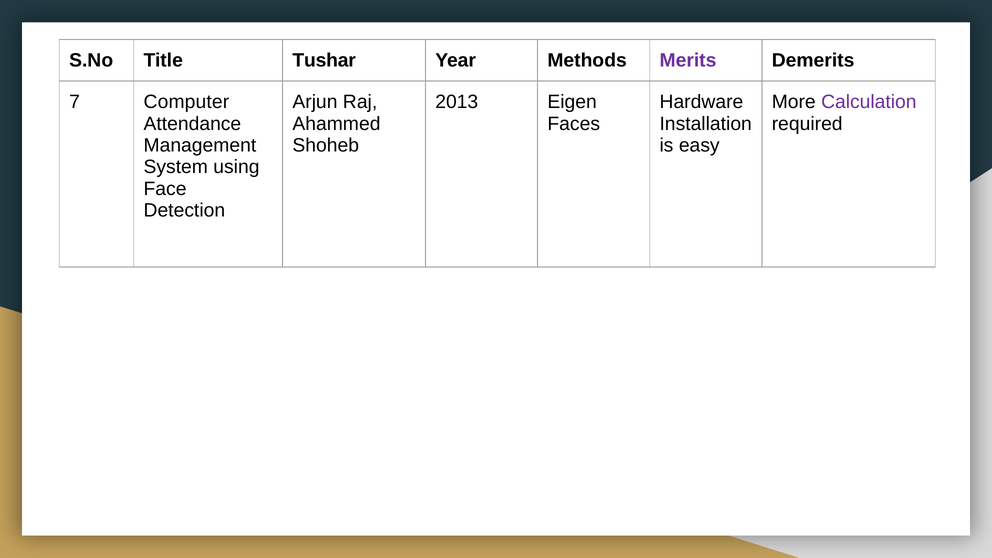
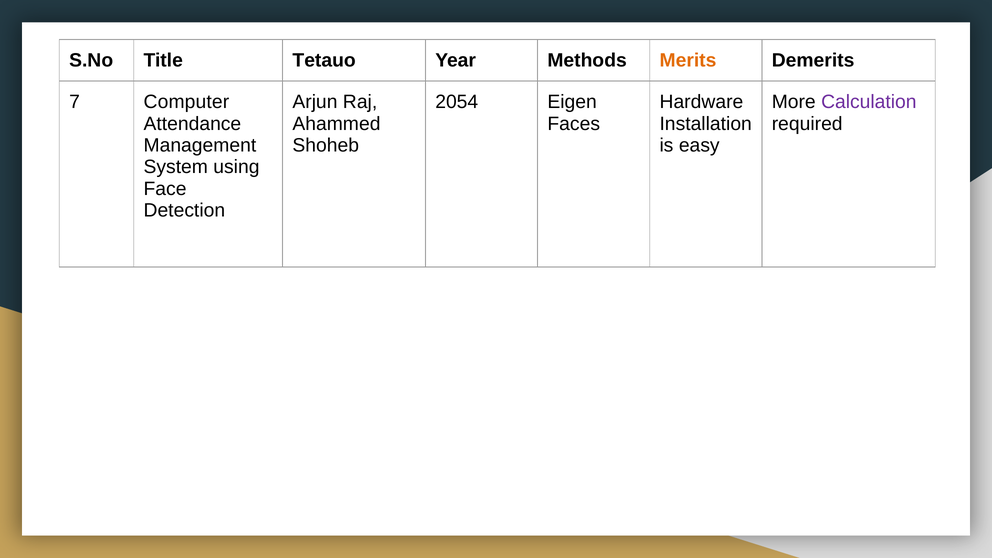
Tushar: Tushar -> Tetauo
Merits colour: purple -> orange
2013: 2013 -> 2054
